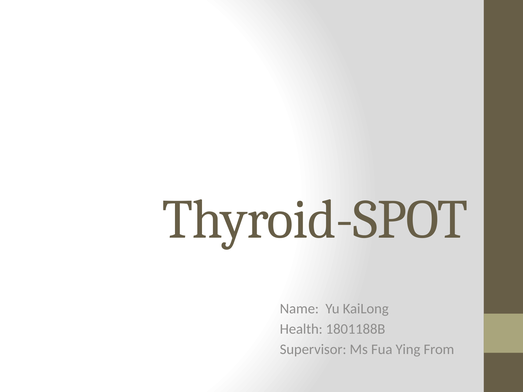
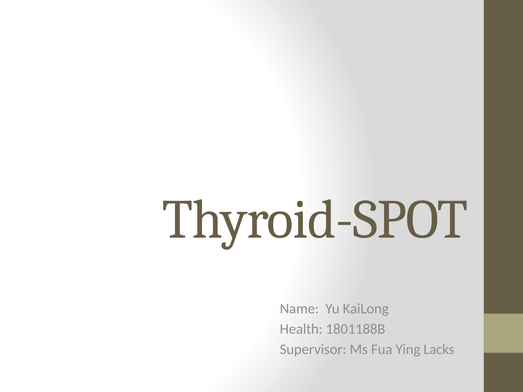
From: From -> Lacks
